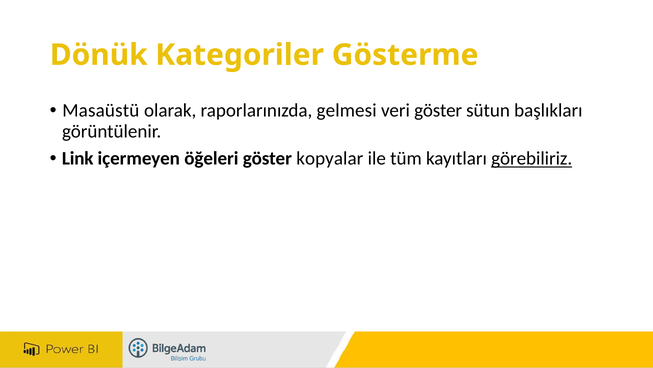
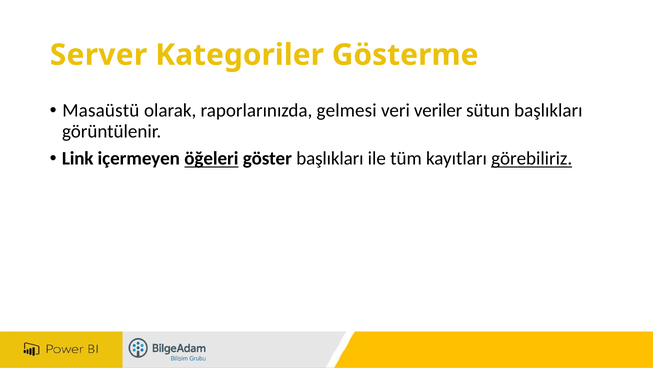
Dönük: Dönük -> Server
veri göster: göster -> veriler
öğeleri underline: none -> present
göster kopyalar: kopyalar -> başlıkları
